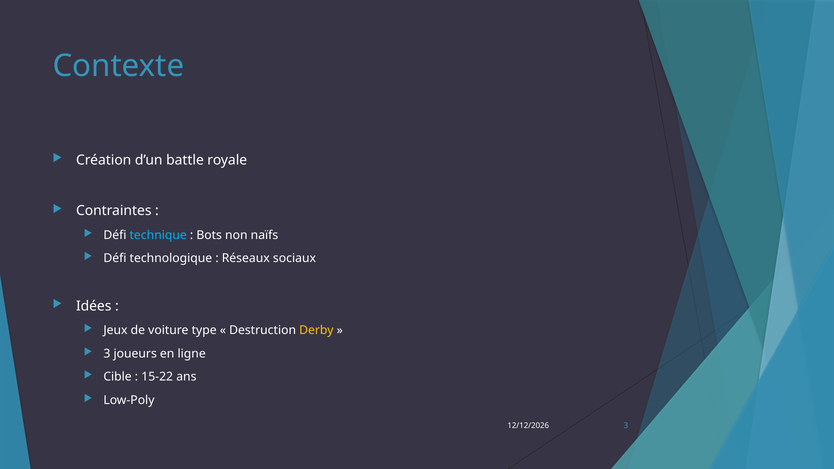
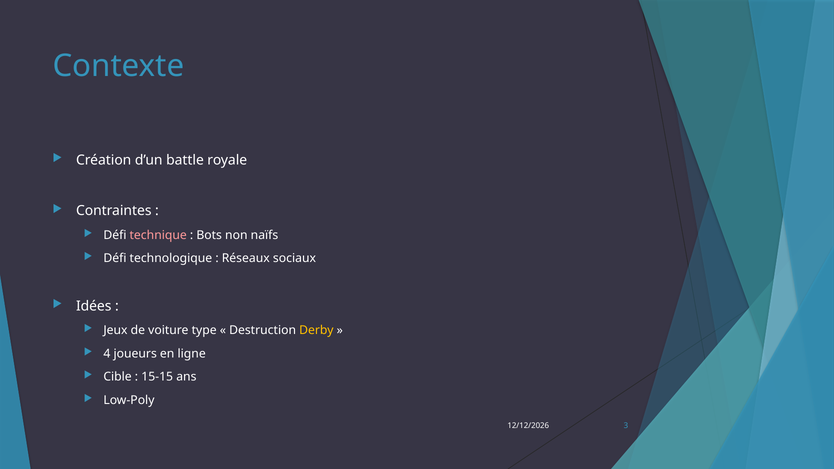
technique colour: light blue -> pink
3 at (107, 354): 3 -> 4
15-22: 15-22 -> 15-15
